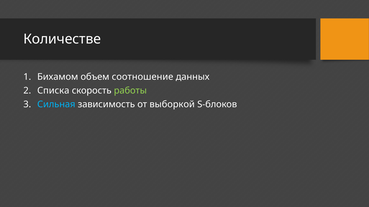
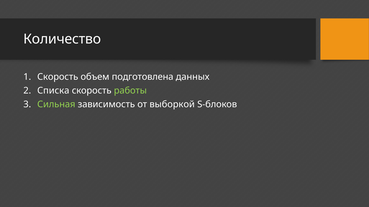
Количестве: Количестве -> Количество
Бихамом at (58, 77): Бихамом -> Скорость
соотношение: соотношение -> подготовлена
Сильная colour: light blue -> light green
